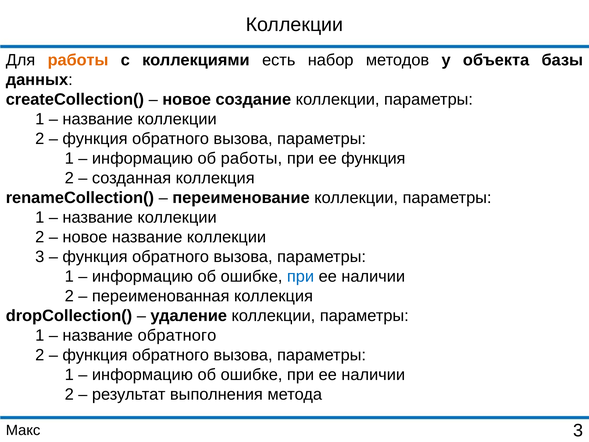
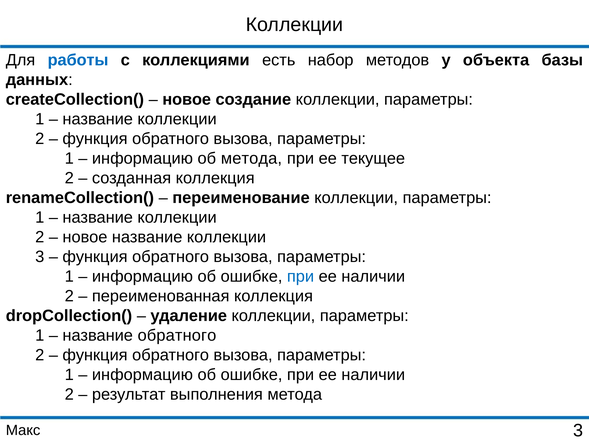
работы at (78, 60) colour: orange -> blue
об работы: работы -> метода
ее функция: функция -> текущее
